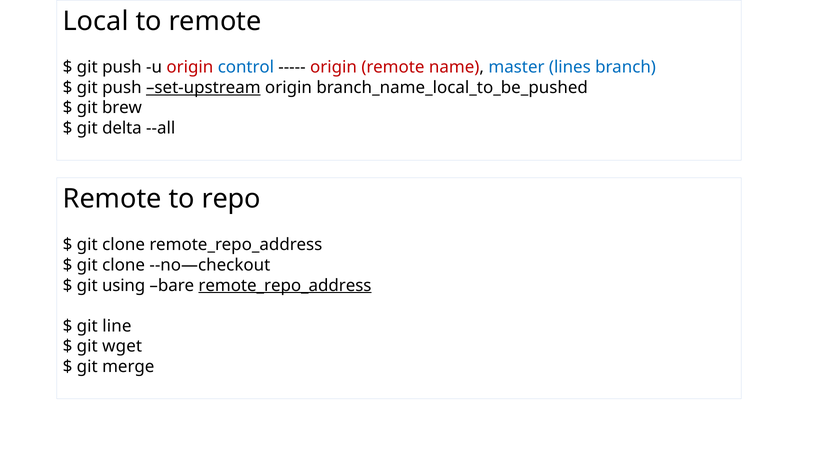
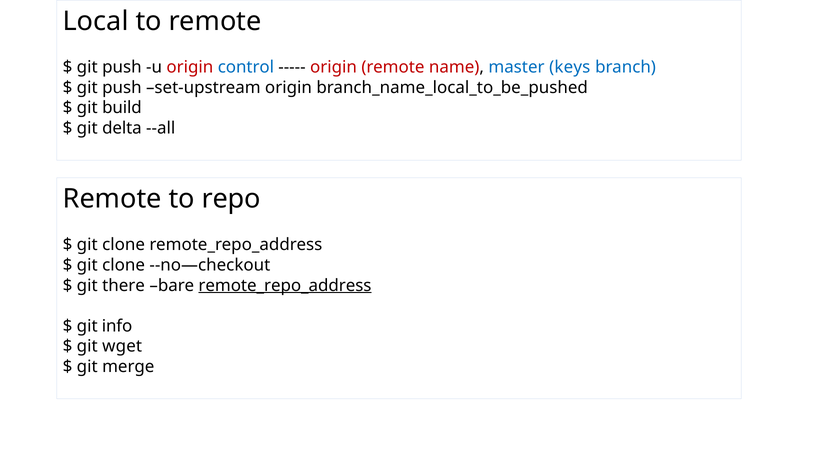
lines: lines -> keys
set-upstream underline: present -> none
brew: brew -> build
using: using -> there
line: line -> info
